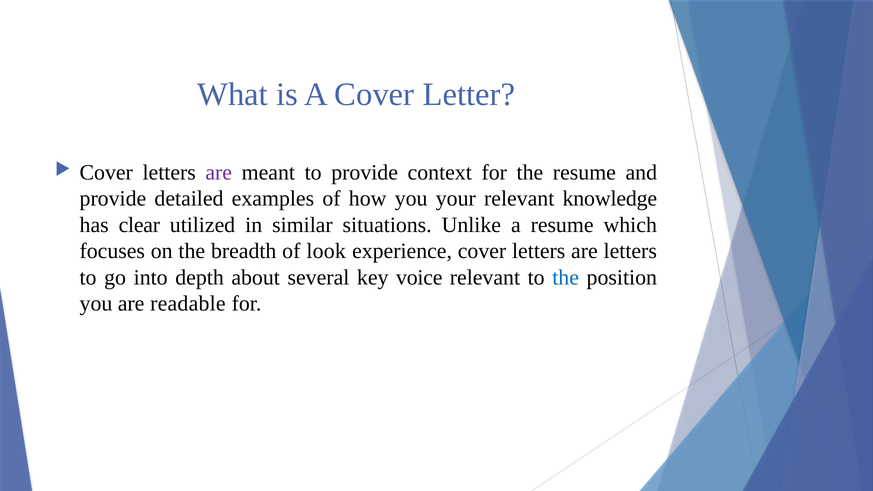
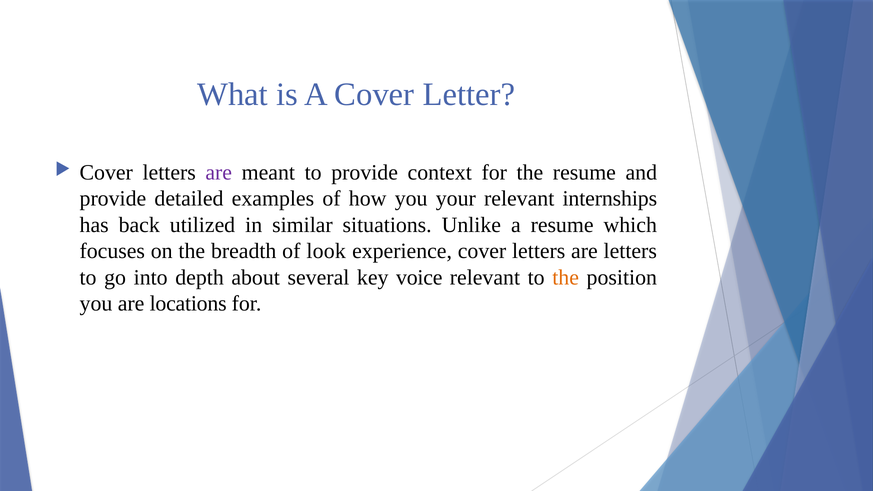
knowledge: knowledge -> internships
clear: clear -> back
the at (566, 277) colour: blue -> orange
readable: readable -> locations
